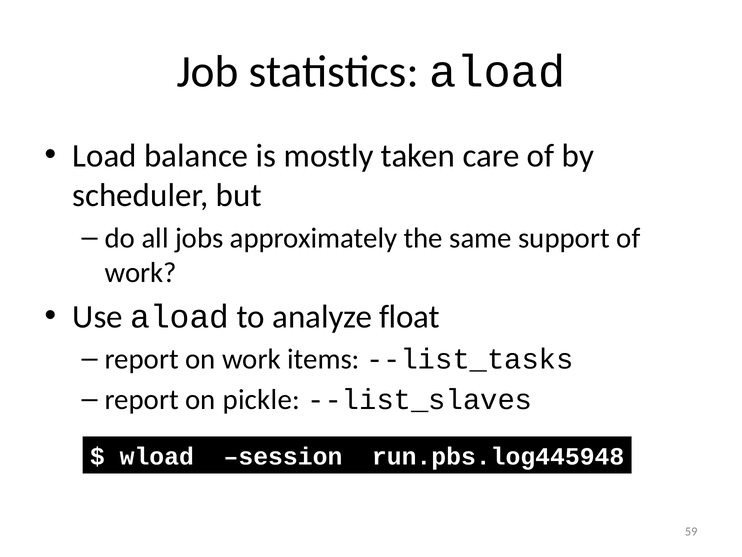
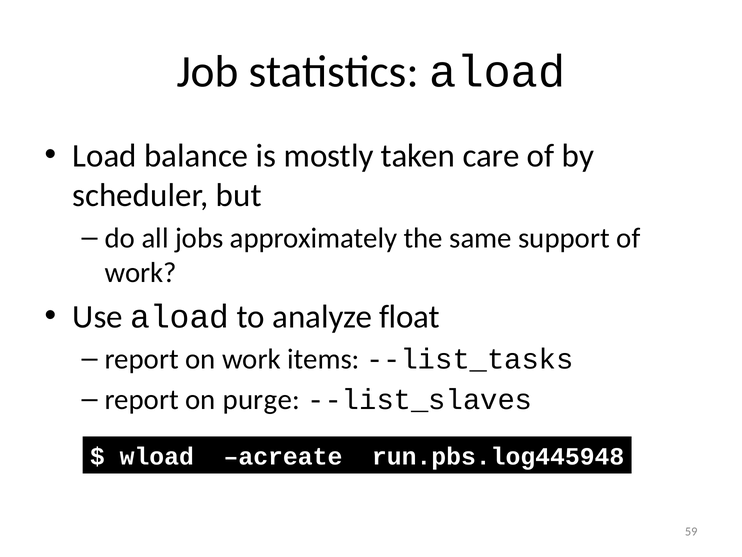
pickle: pickle -> purge
session: session -> acreate
